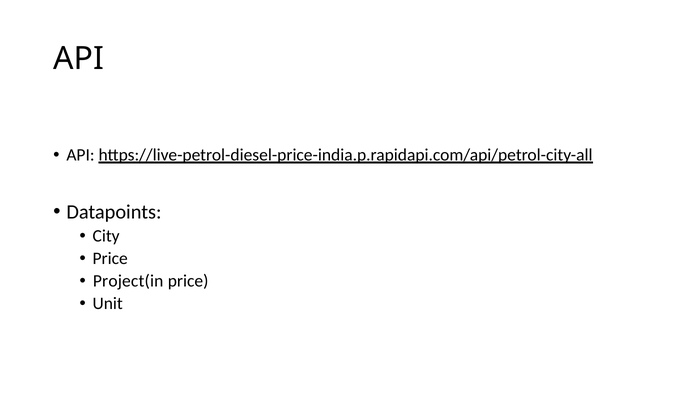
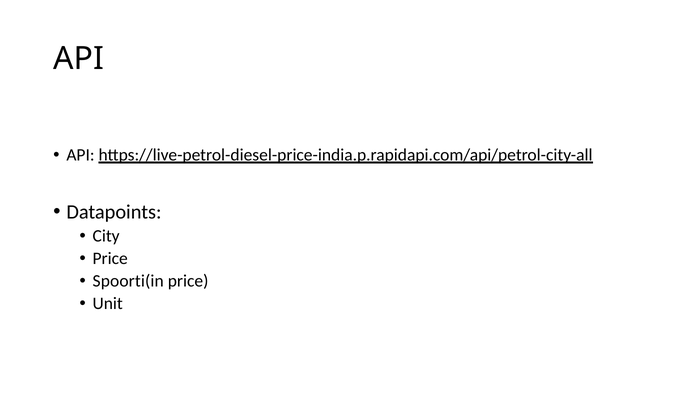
Project(in: Project(in -> Spoorti(in
